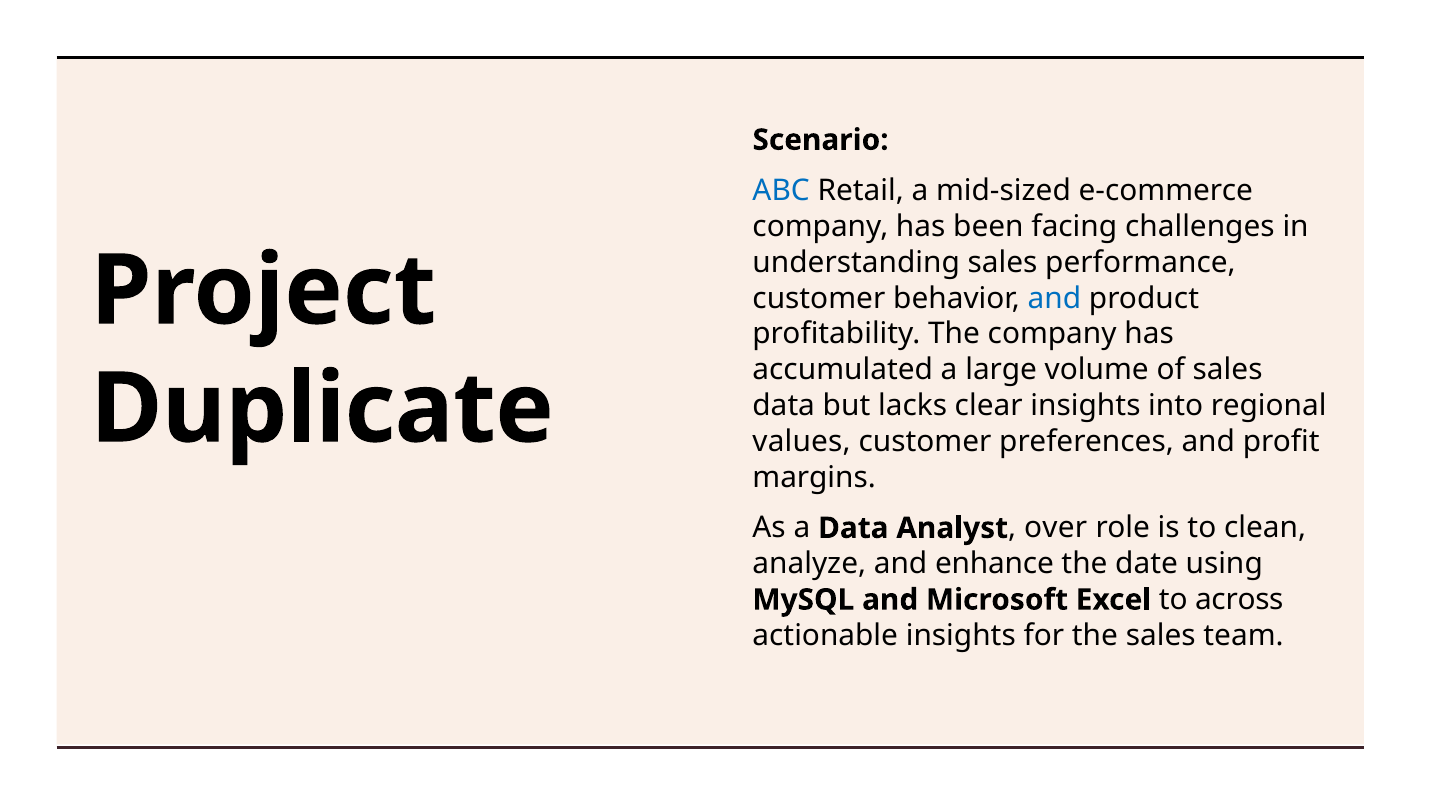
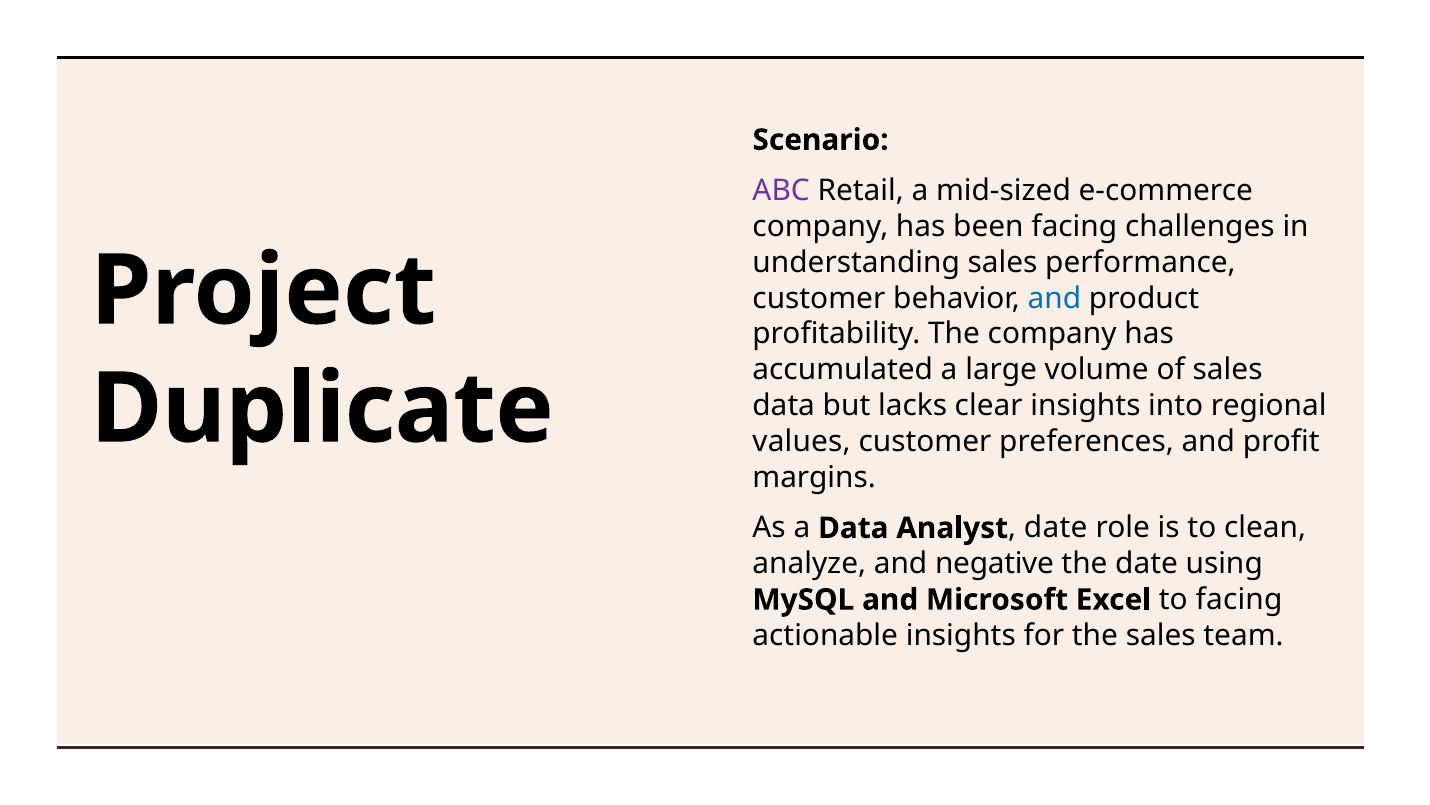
ABC colour: blue -> purple
over at (1056, 528): over -> date
enhance: enhance -> negative
to across: across -> facing
